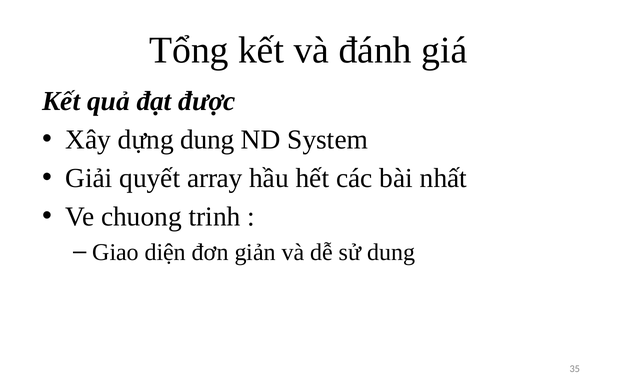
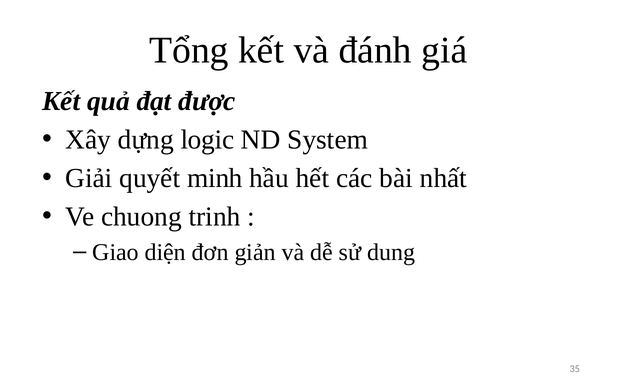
dựng dung: dung -> logic
array: array -> minh
